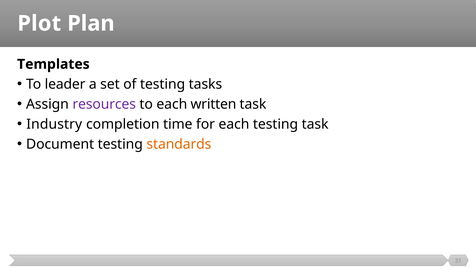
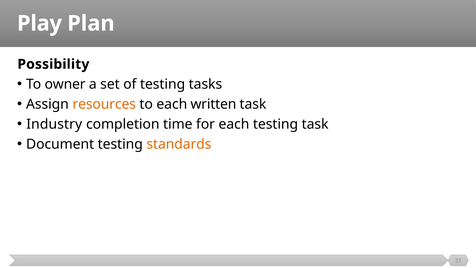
Plot: Plot -> Play
Templates: Templates -> Possibility
leader: leader -> owner
resources colour: purple -> orange
